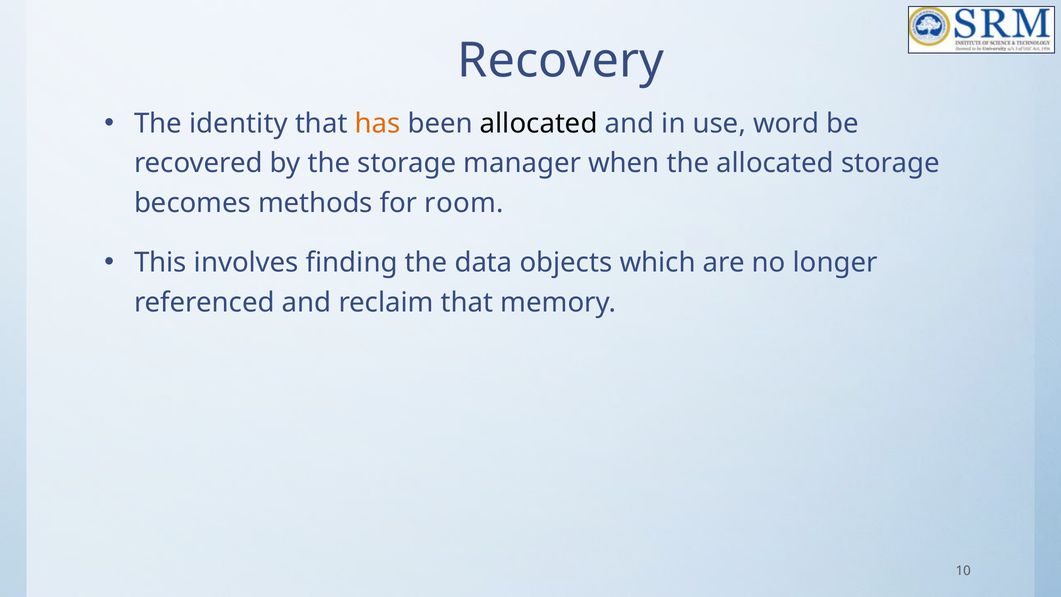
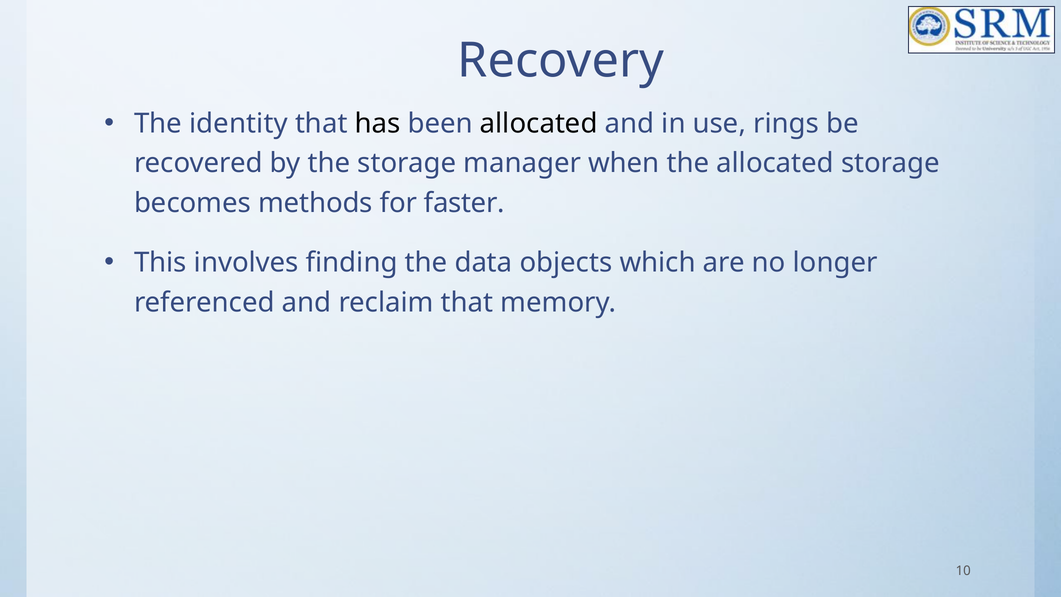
has colour: orange -> black
word: word -> rings
room: room -> faster
